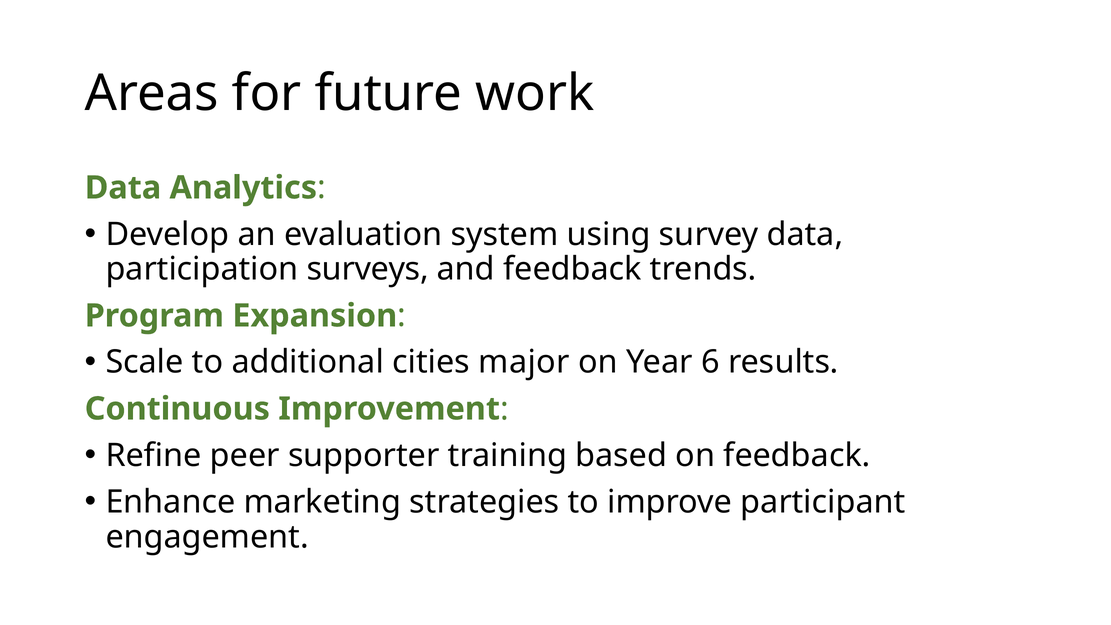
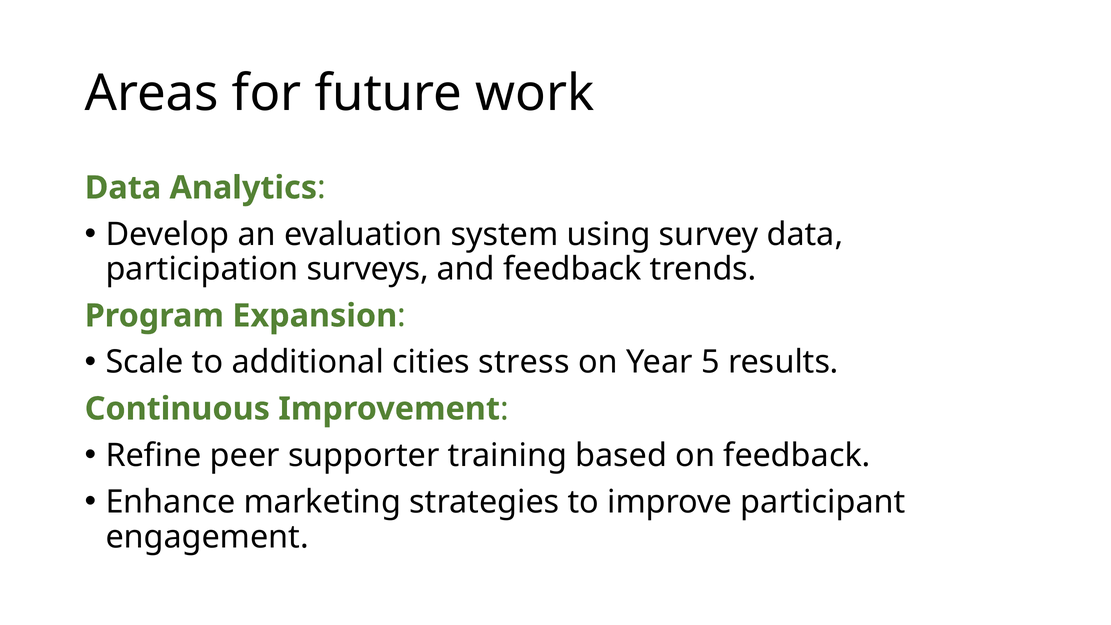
major: major -> stress
6: 6 -> 5
